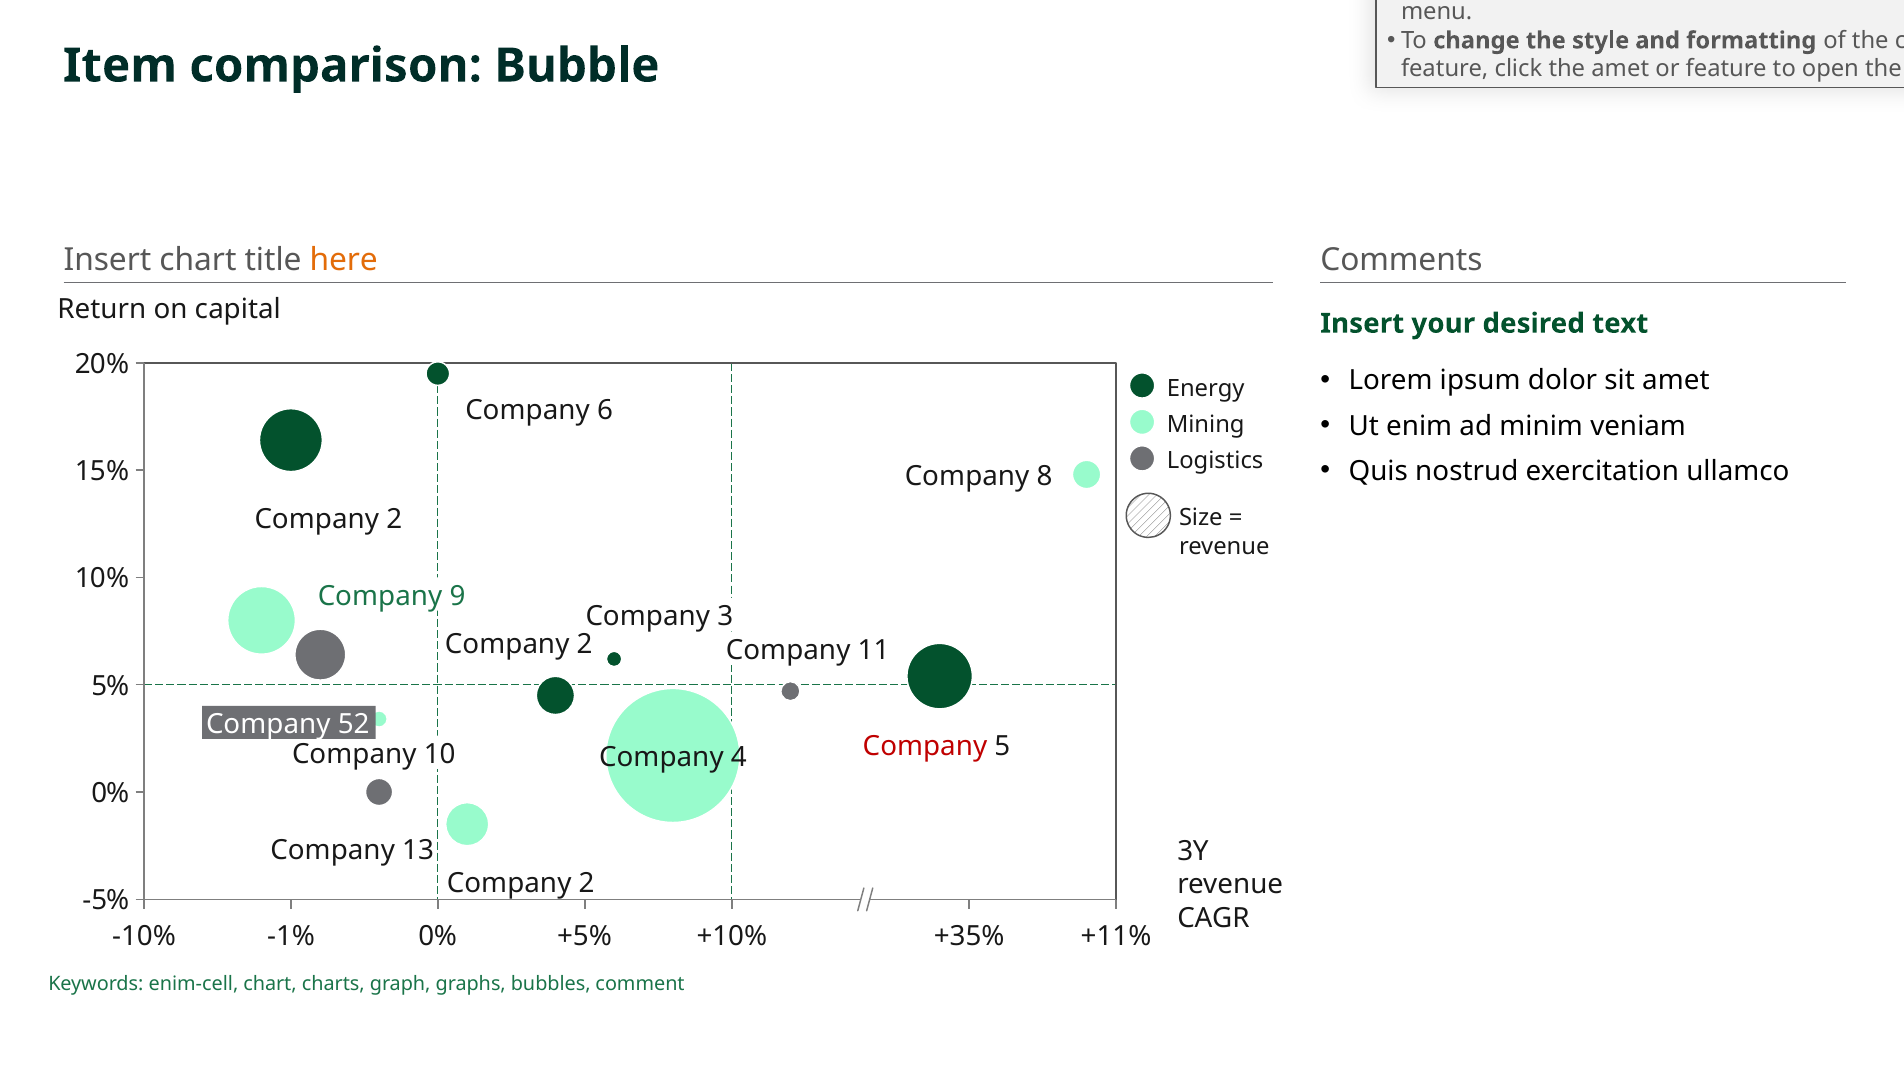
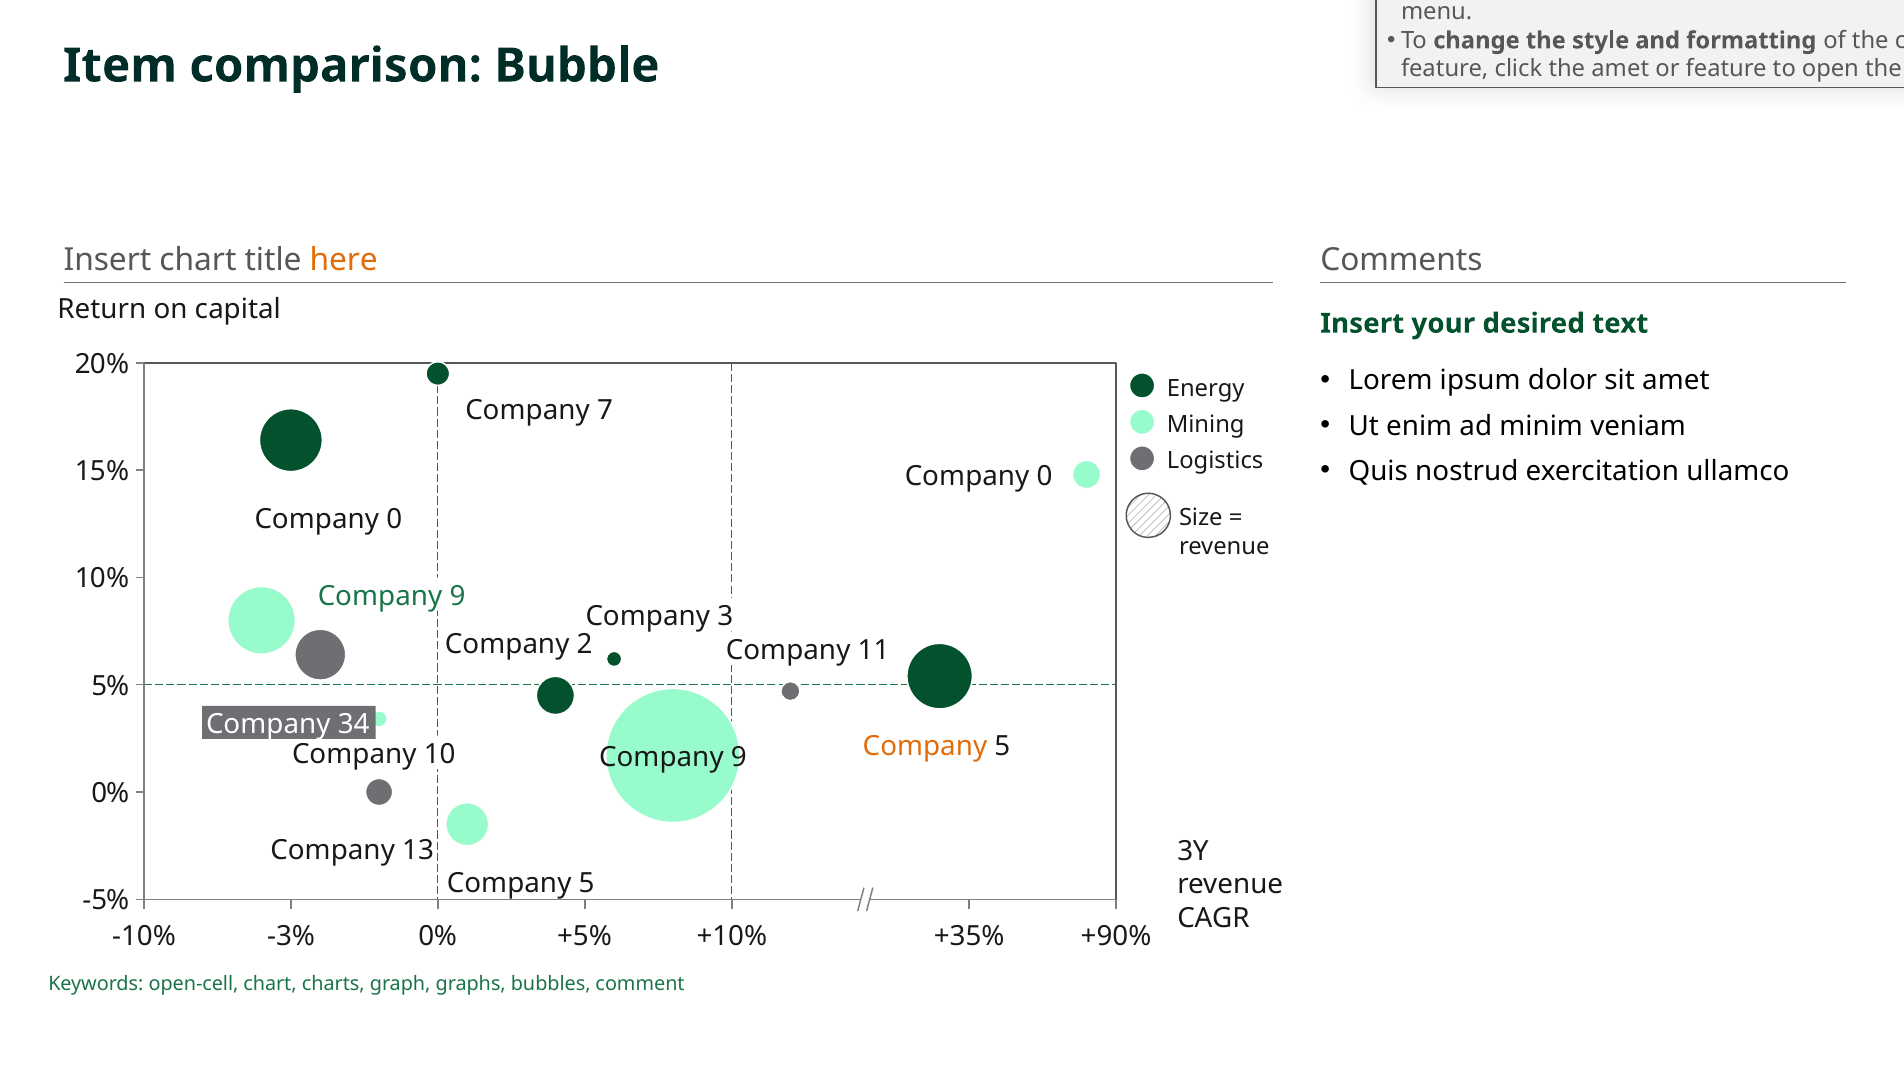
6: 6 -> 7
8 at (1045, 476): 8 -> 0
2 at (394, 520): 2 -> 0
52: 52 -> 34
Company at (925, 747) colour: red -> orange
4 at (739, 758): 4 -> 9
2 at (587, 883): 2 -> 5
-1%: -1% -> -3%
+11%: +11% -> +90%
enim-cell: enim-cell -> open-cell
